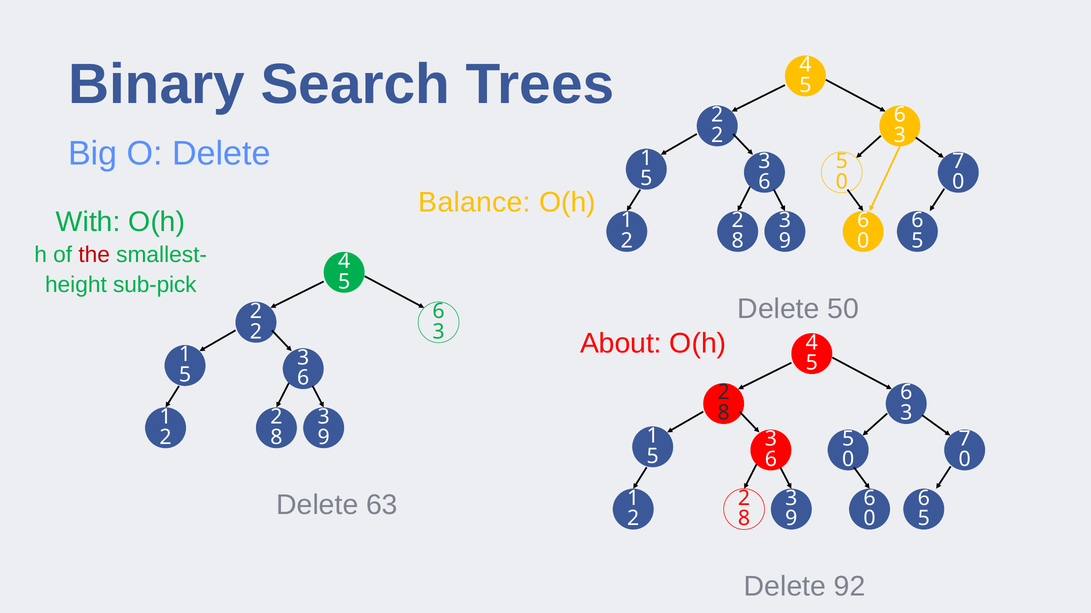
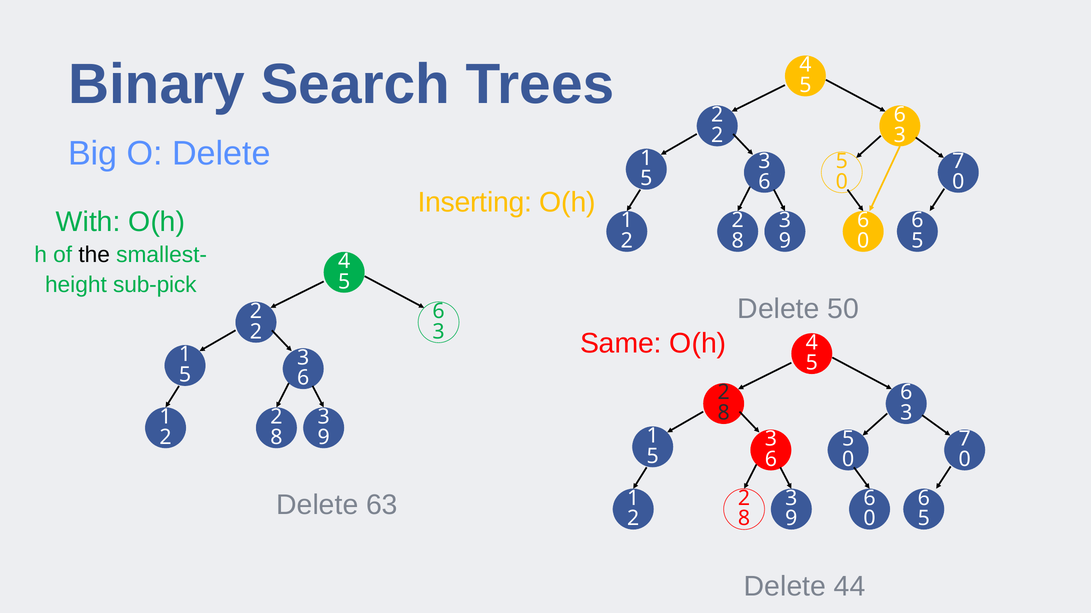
Balance: Balance -> Inserting
the colour: red -> black
About: About -> Same
92: 92 -> 44
